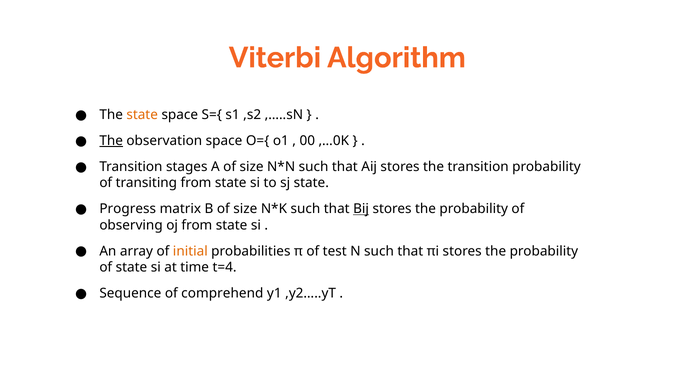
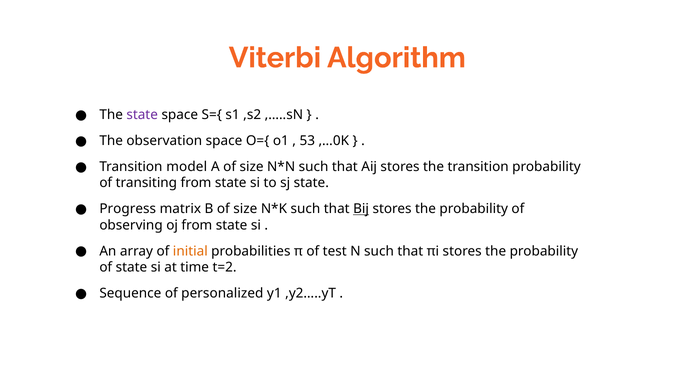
state at (142, 115) colour: orange -> purple
The at (111, 141) underline: present -> none
00: 00 -> 53
stages: stages -> model
t=4: t=4 -> t=2
comprehend: comprehend -> personalized
